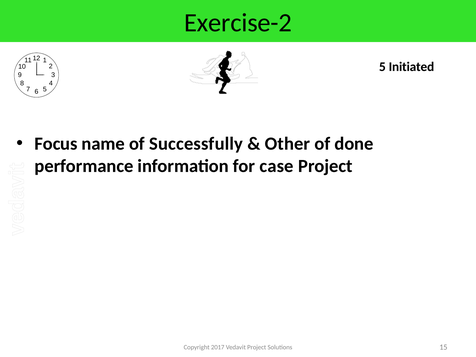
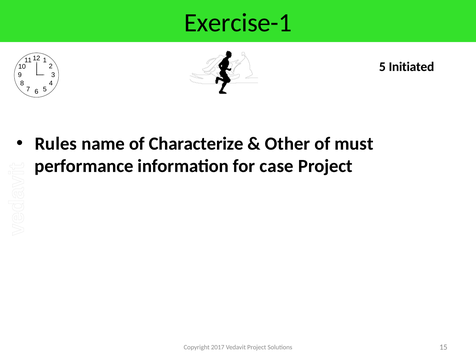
Exercise-2: Exercise-2 -> Exercise-1
Focus: Focus -> Rules
Successfully: Successfully -> Characterize
done: done -> must
